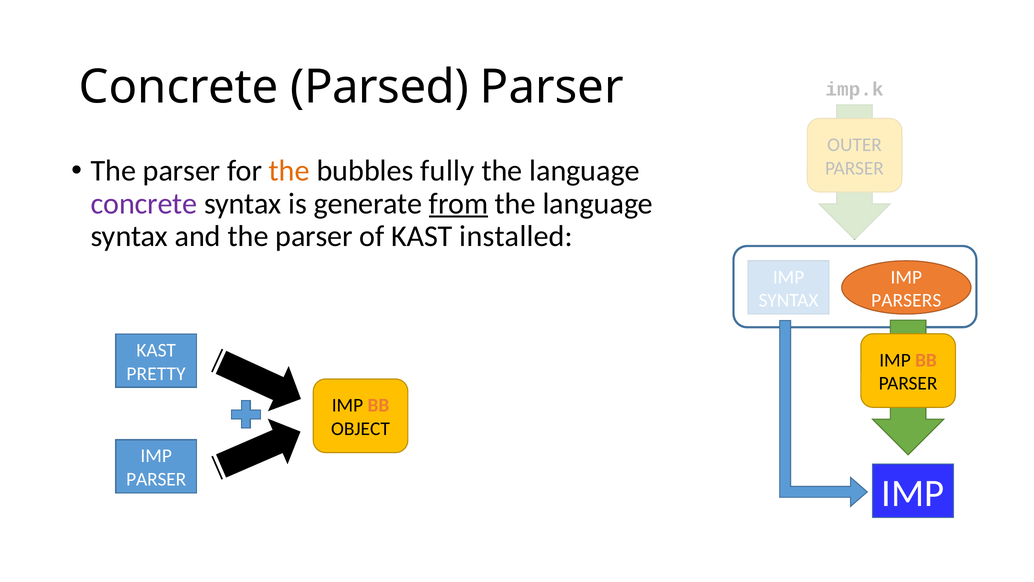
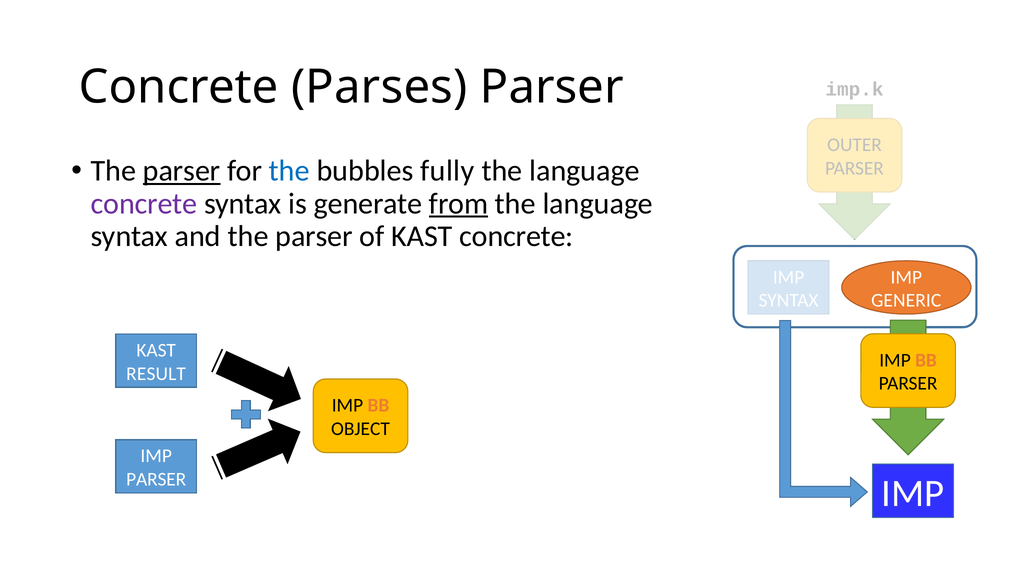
Parsed: Parsed -> Parses
parser at (182, 171) underline: none -> present
the at (289, 171) colour: orange -> blue
KAST installed: installed -> concrete
PARSERS: PARSERS -> GENERIC
PRETTY: PRETTY -> RESULT
